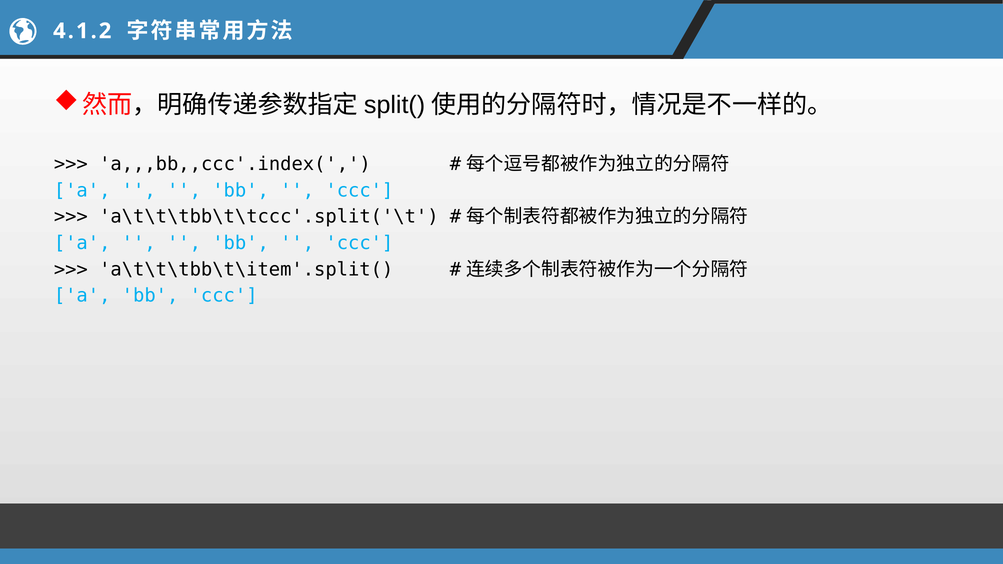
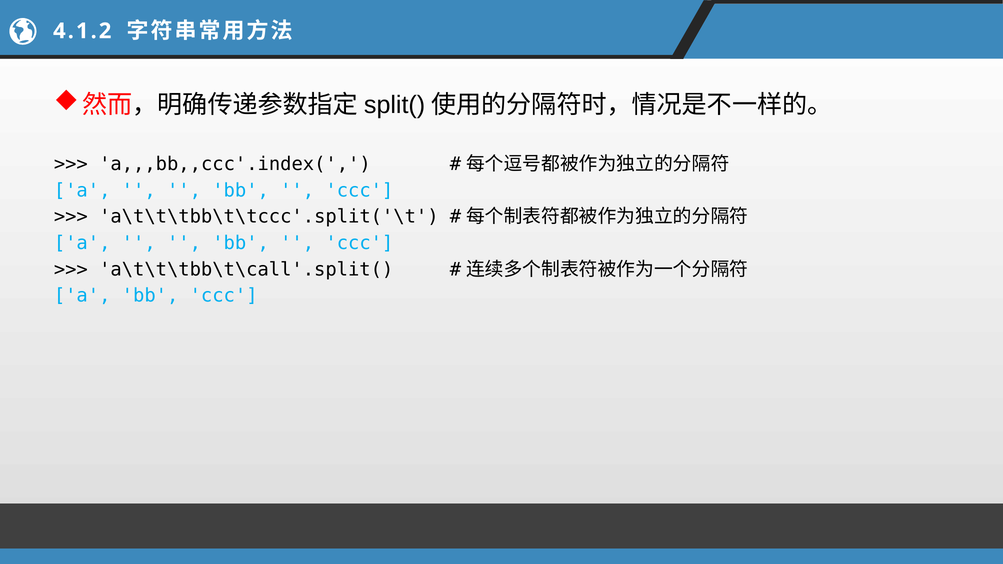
a\t\t\tbb\t\item'.split(: a\t\t\tbb\t\item'.split( -> a\t\t\tbb\t\call'.split(
